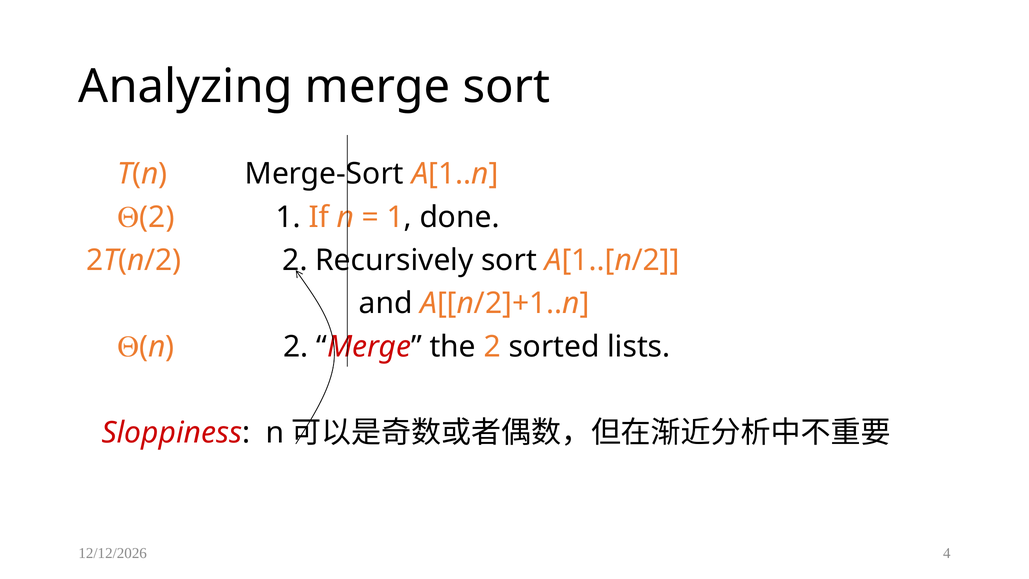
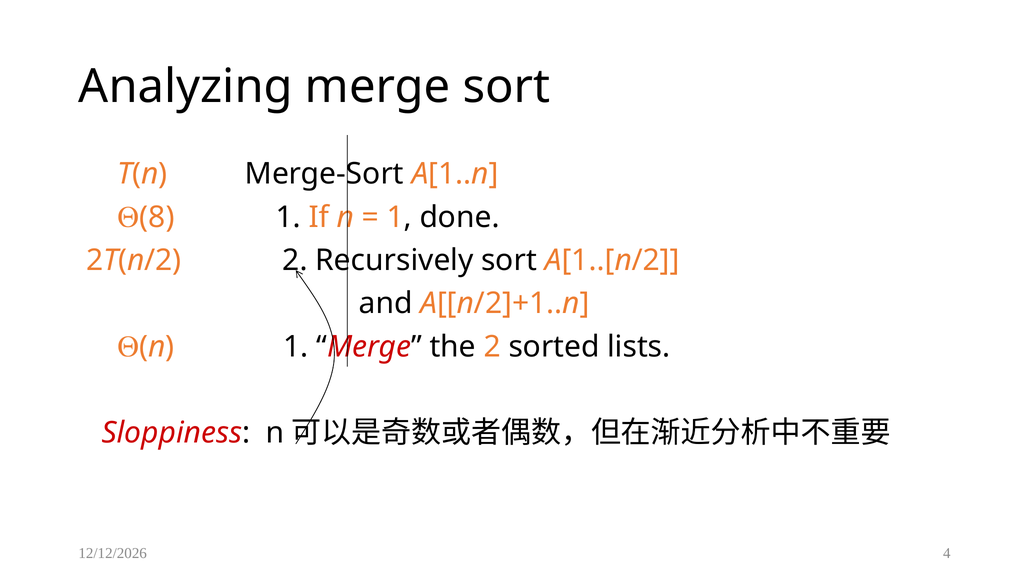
2 at (157, 217): 2 -> 8
n 2: 2 -> 1
